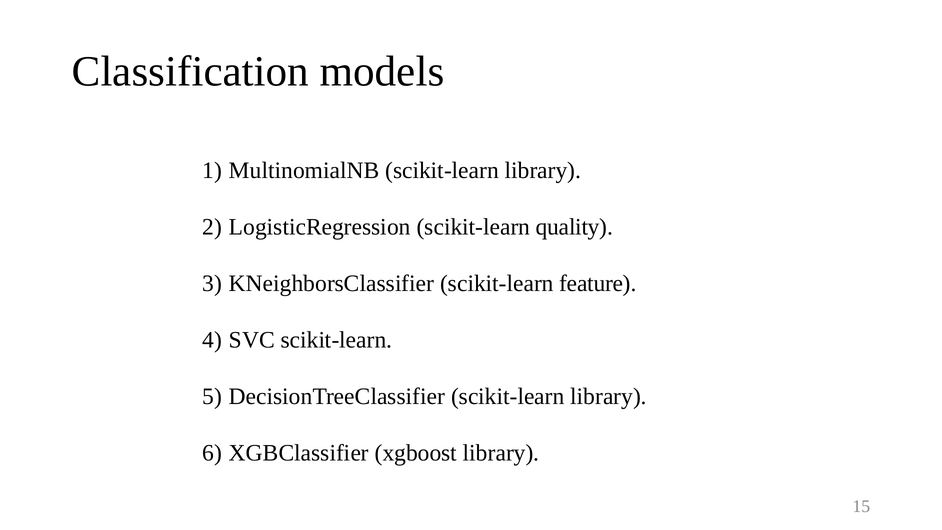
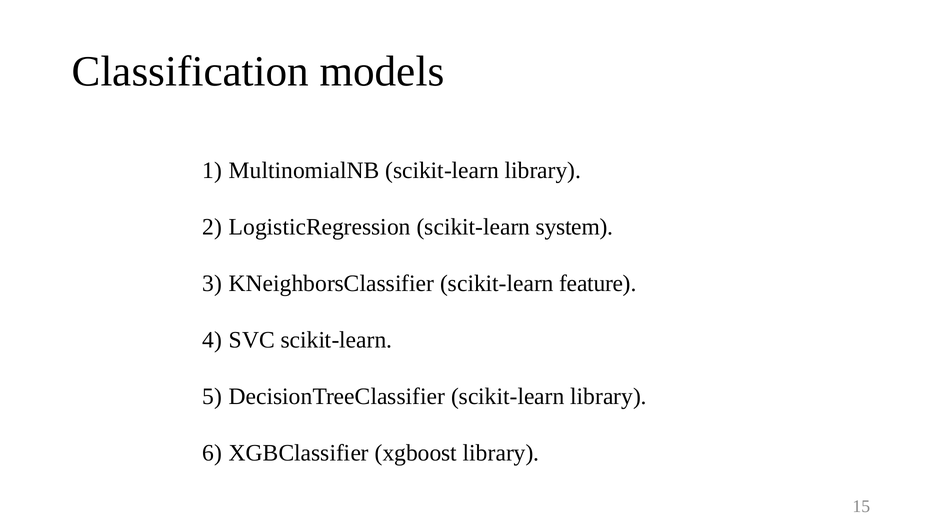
quality: quality -> system
